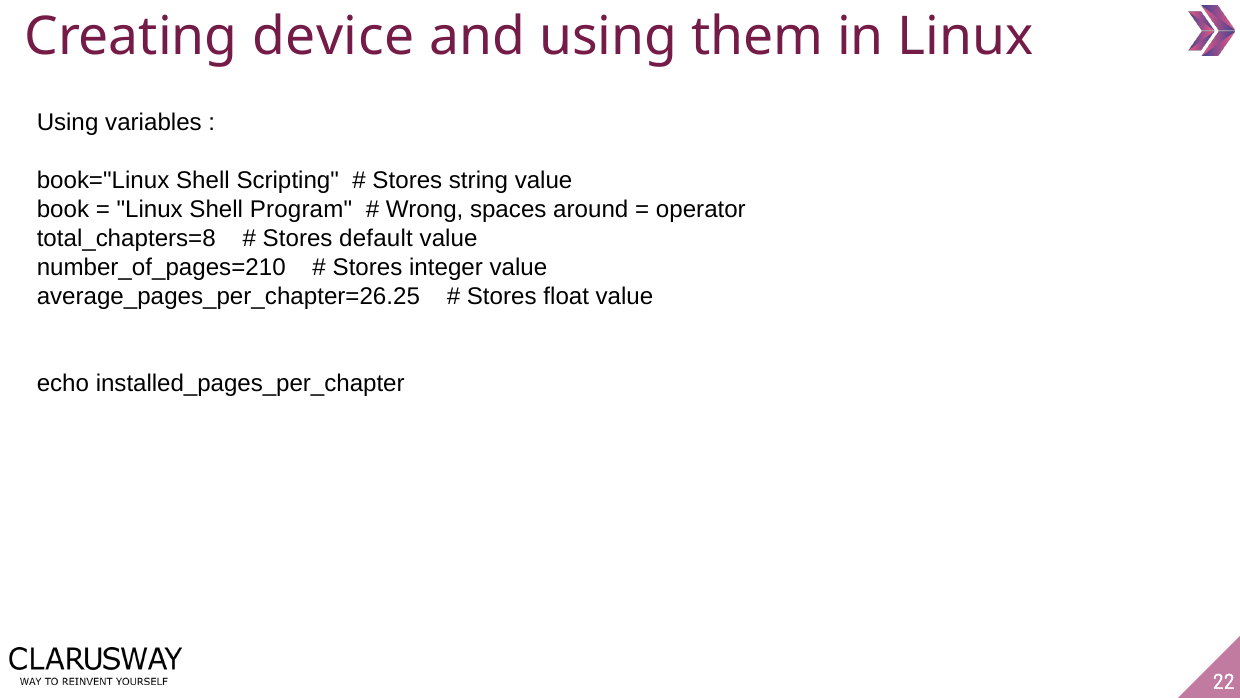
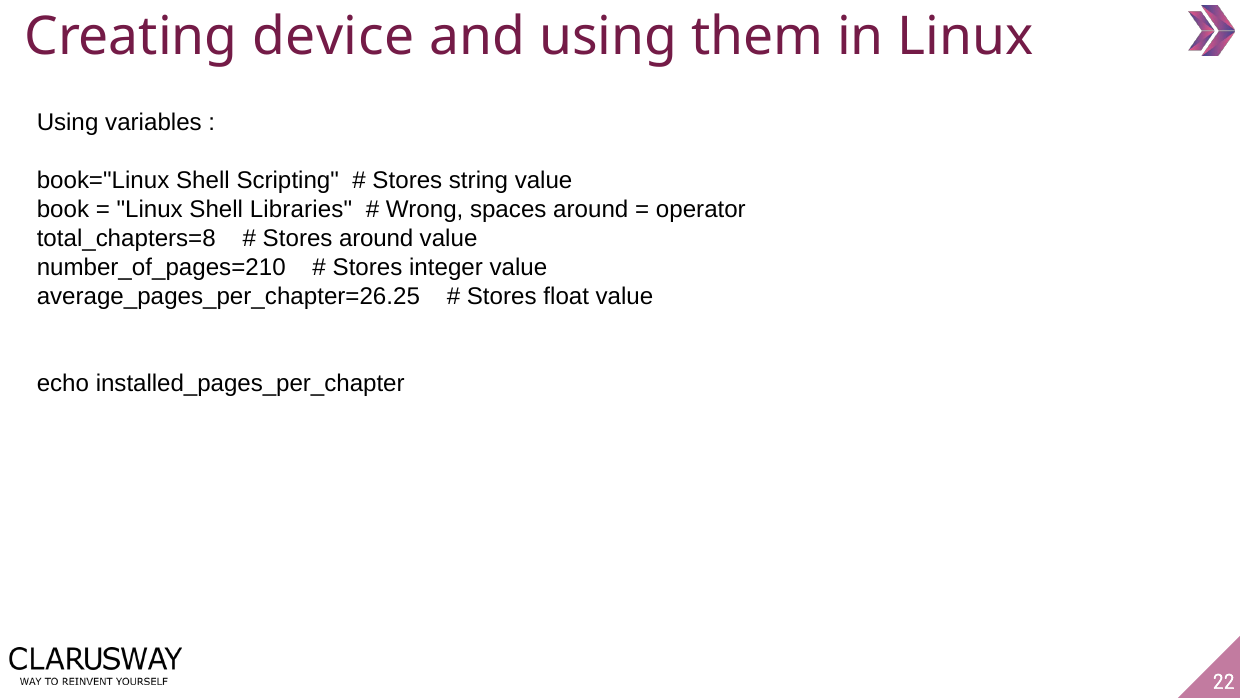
Program: Program -> Libraries
Stores default: default -> around
